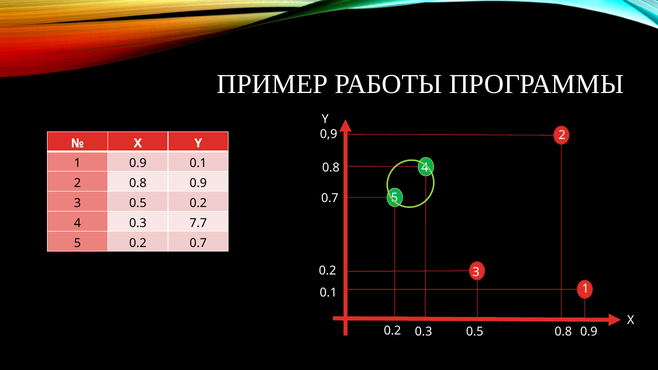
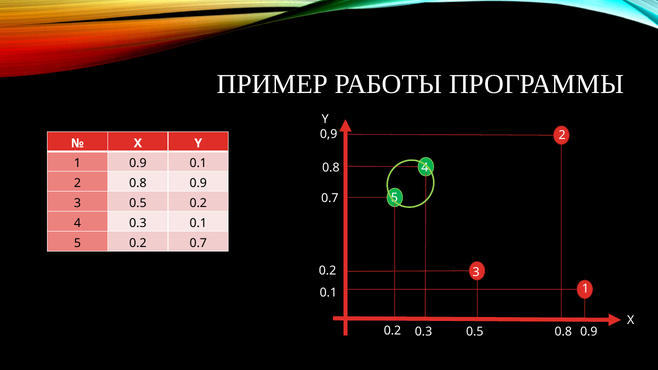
0.3 7.7: 7.7 -> 0.1
